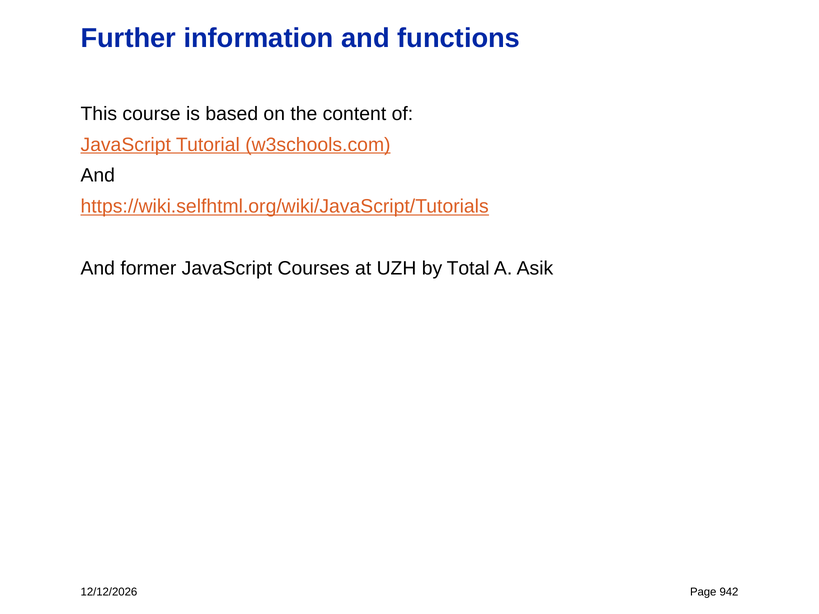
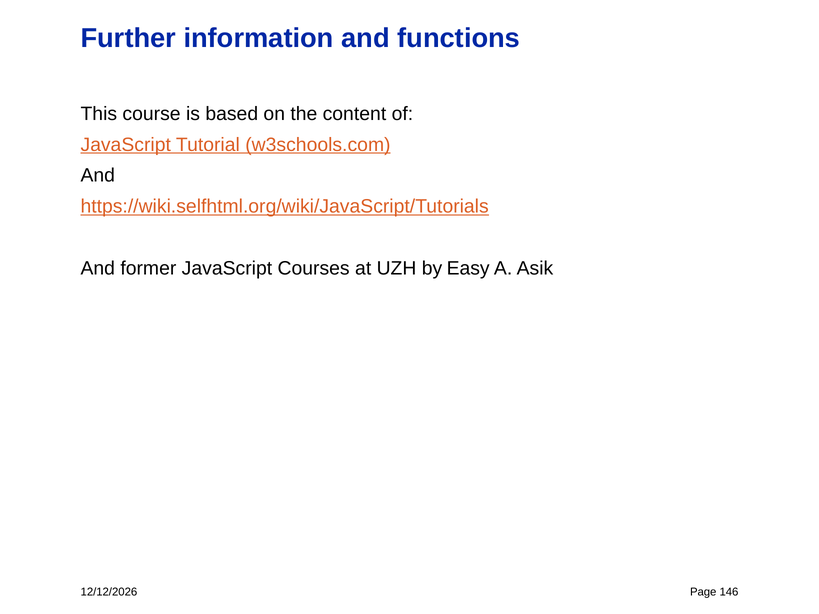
Total: Total -> Easy
942: 942 -> 146
